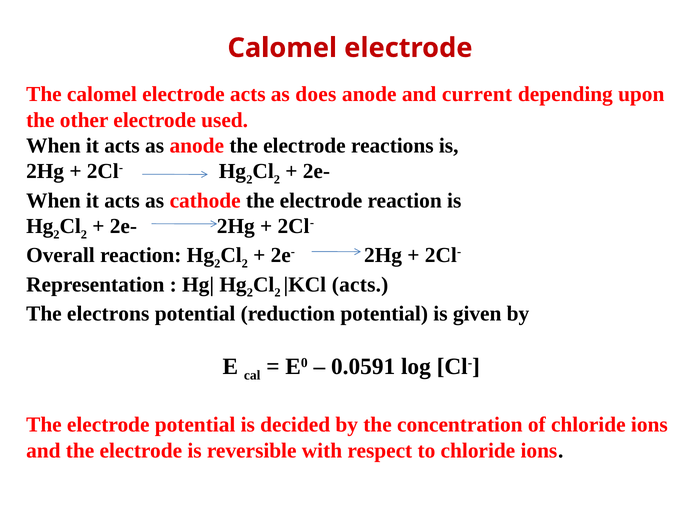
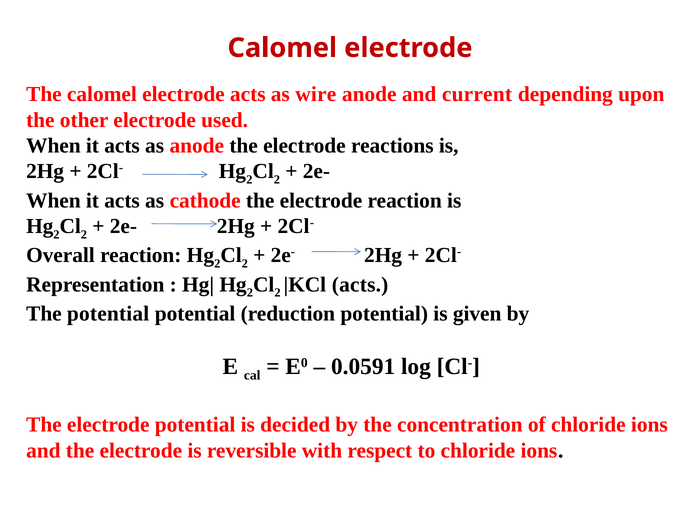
does: does -> wire
The electrons: electrons -> potential
